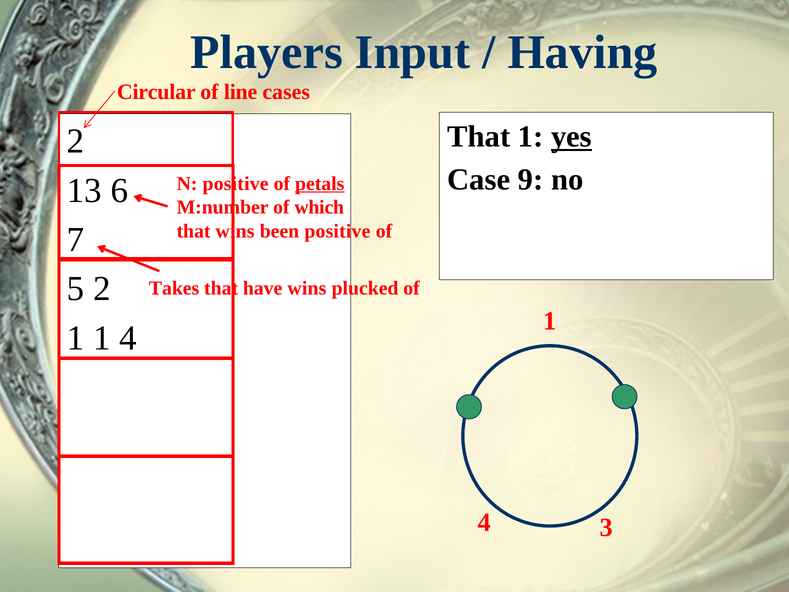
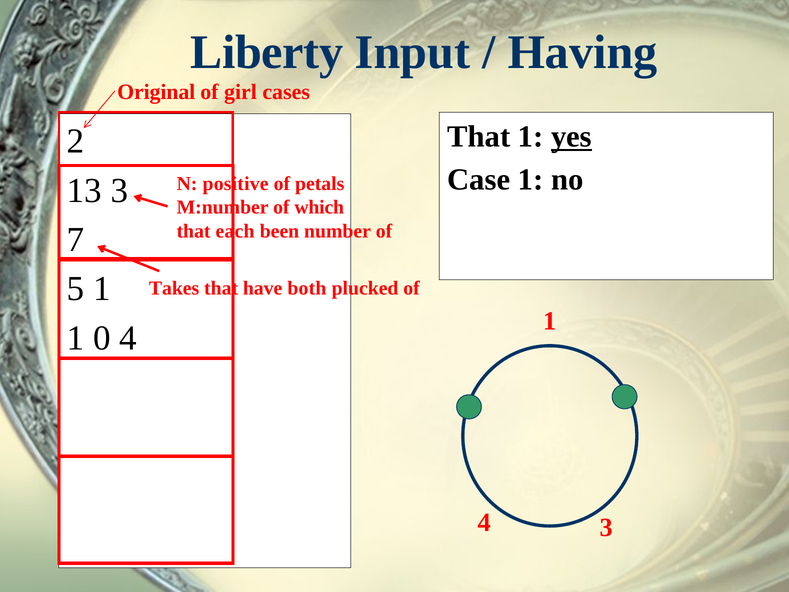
Players: Players -> Liberty
Circular: Circular -> Original
line: line -> girl
Case 9: 9 -> 1
13 6: 6 -> 3
petals underline: present -> none
that wins: wins -> each
been positive: positive -> number
5 2: 2 -> 1
have wins: wins -> both
1 1: 1 -> 0
